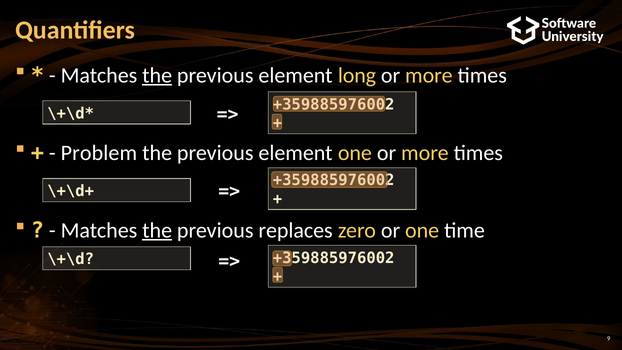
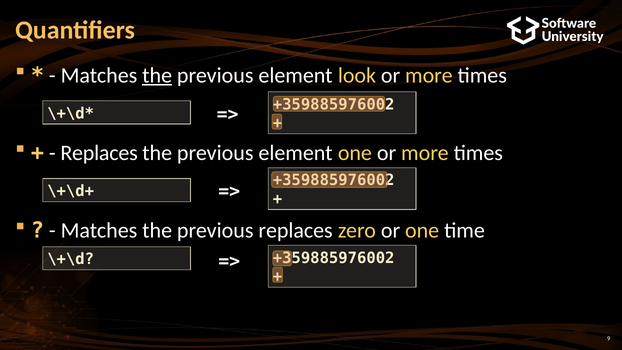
long: long -> look
Problem at (99, 153): Problem -> Replaces
the at (157, 230) underline: present -> none
